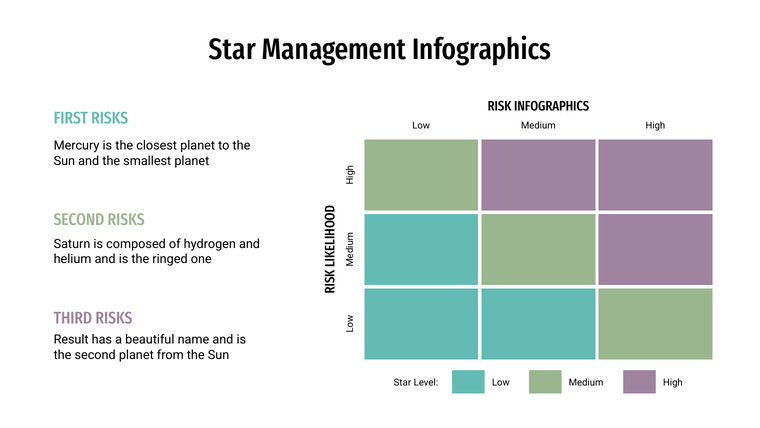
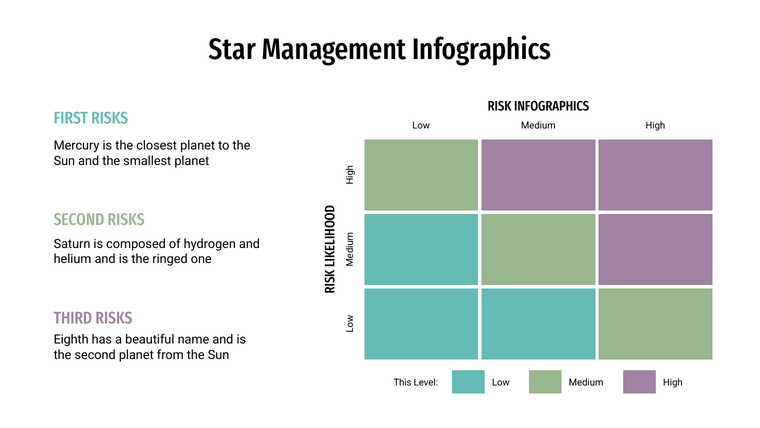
Result: Result -> Eighth
Star at (402, 382): Star -> This
